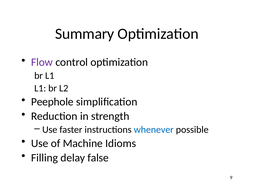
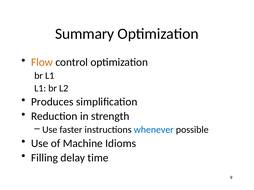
Flow colour: purple -> orange
Peephole: Peephole -> Produces
false: false -> time
